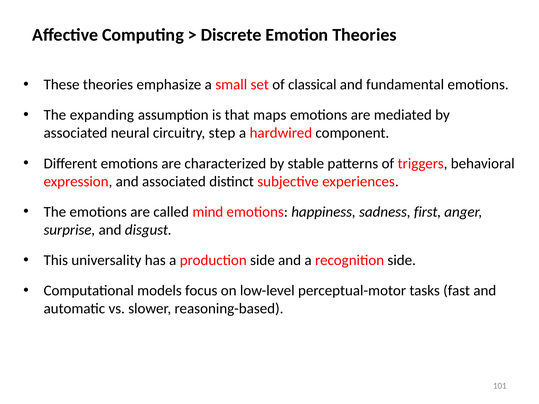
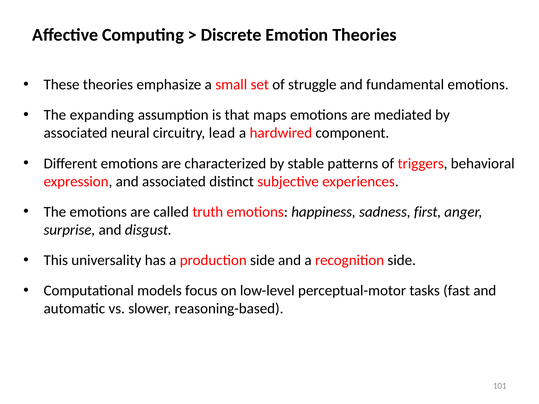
classical: classical -> struggle
step: step -> lead
mind: mind -> truth
